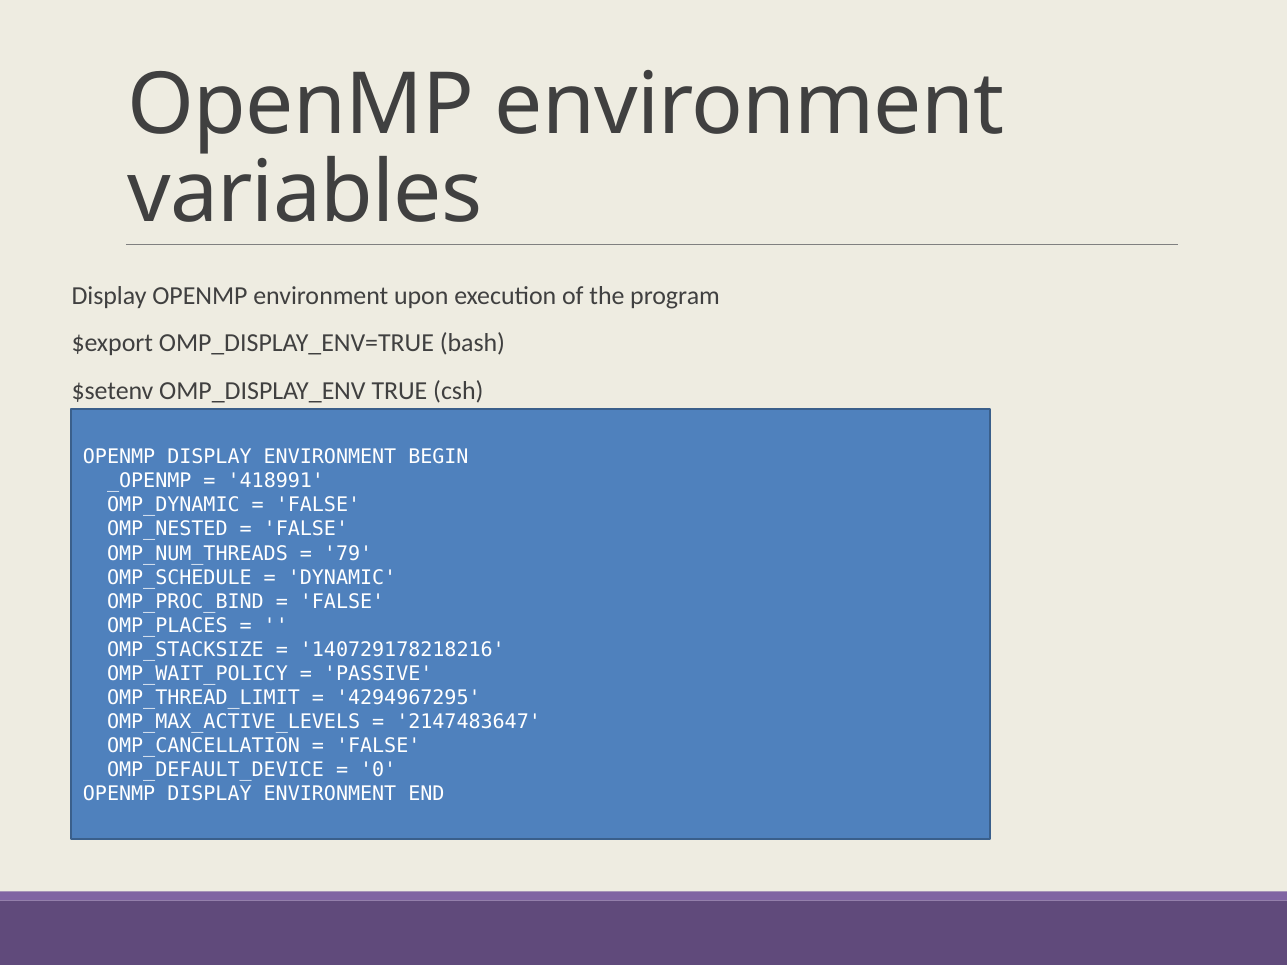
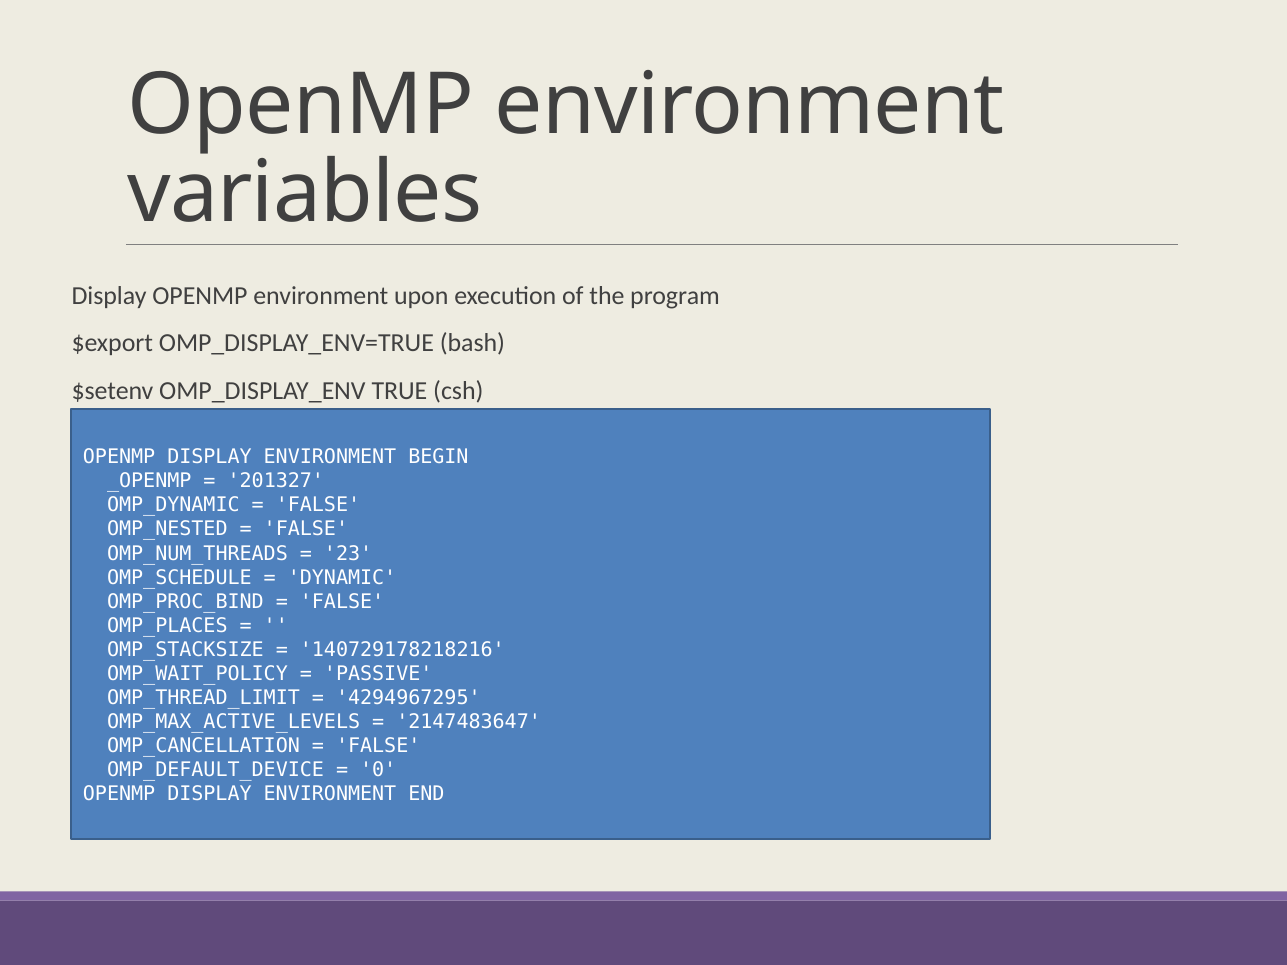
418991: 418991 -> 201327
79: 79 -> 23
